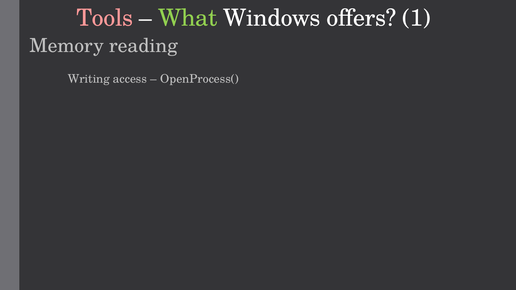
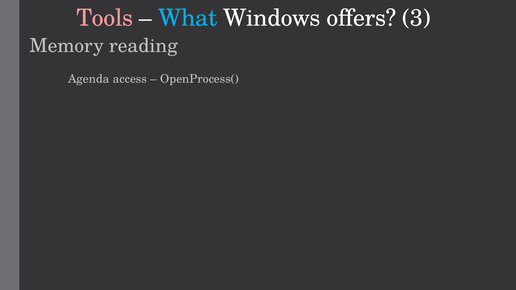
What colour: light green -> light blue
1: 1 -> 3
Writing: Writing -> Agenda
